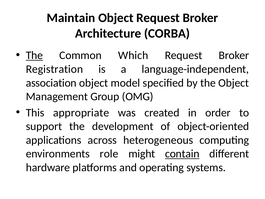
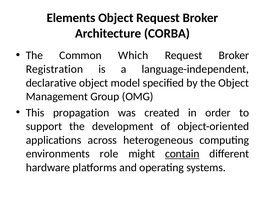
Maintain: Maintain -> Elements
The at (34, 55) underline: present -> none
association: association -> declarative
appropriate: appropriate -> propagation
